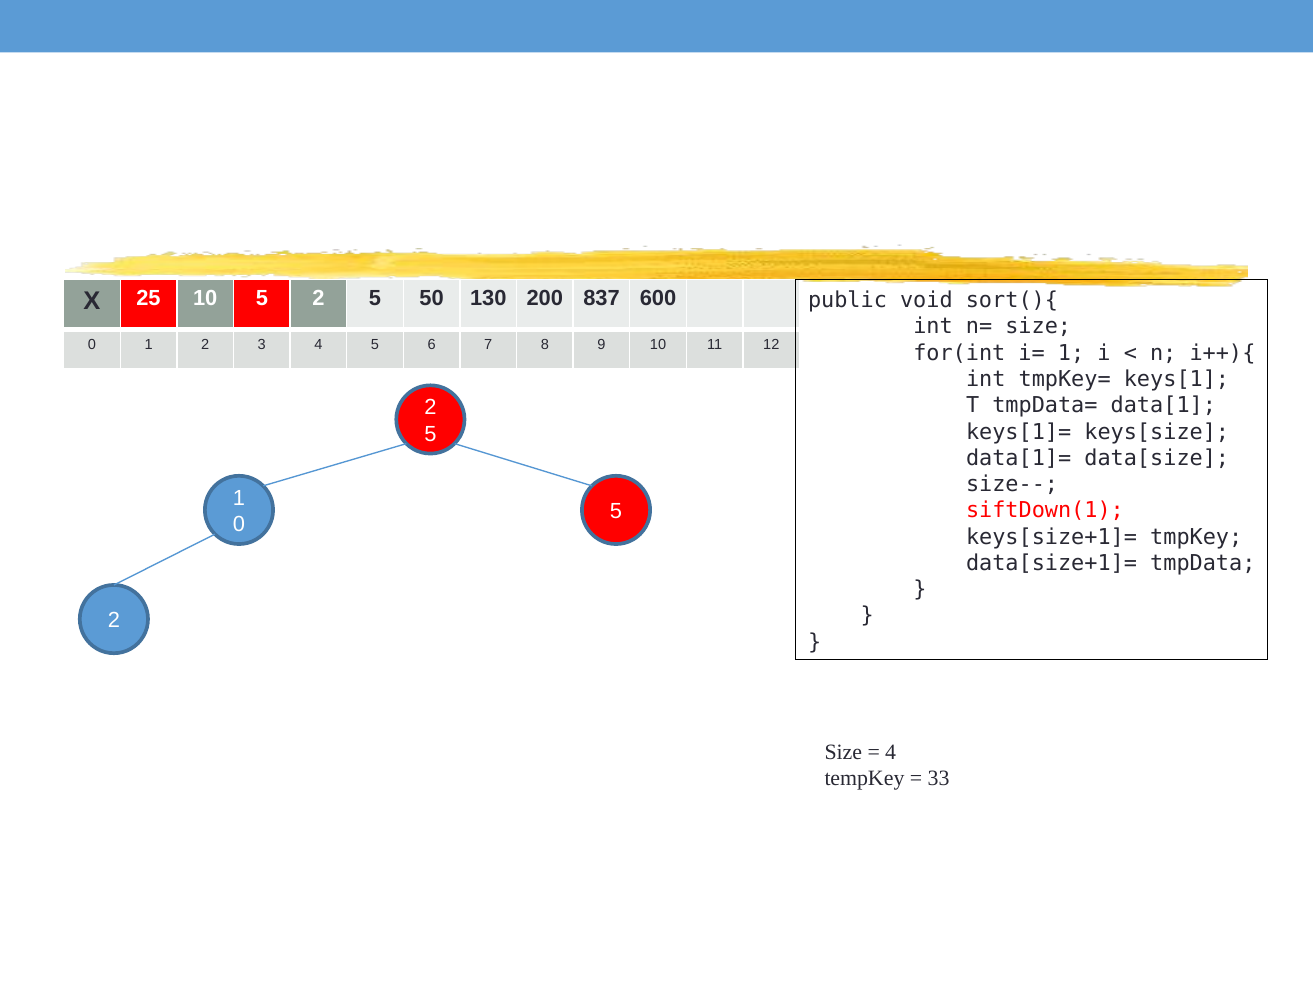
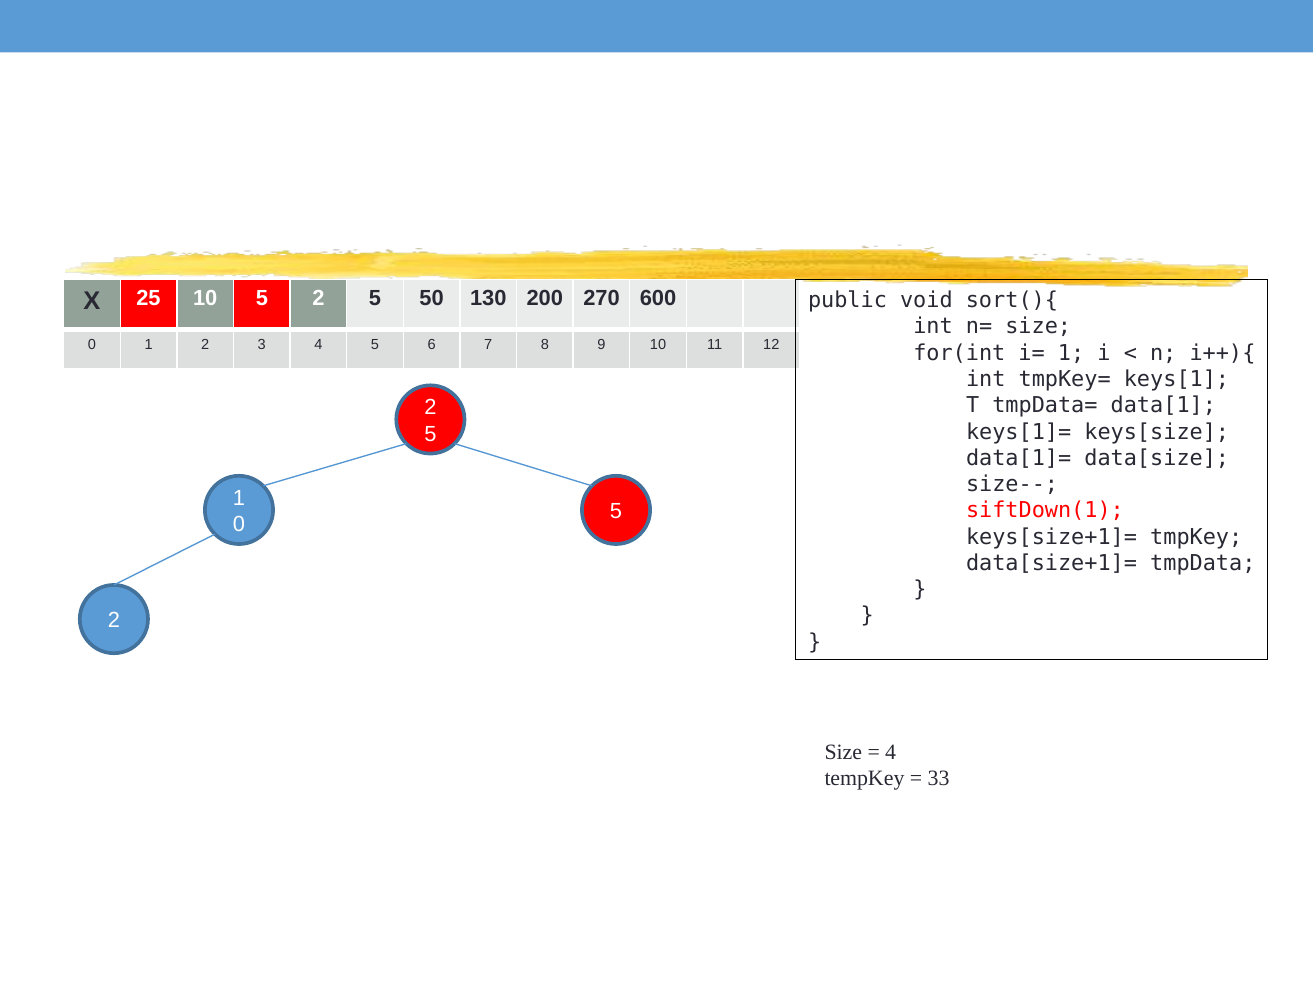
837: 837 -> 270
